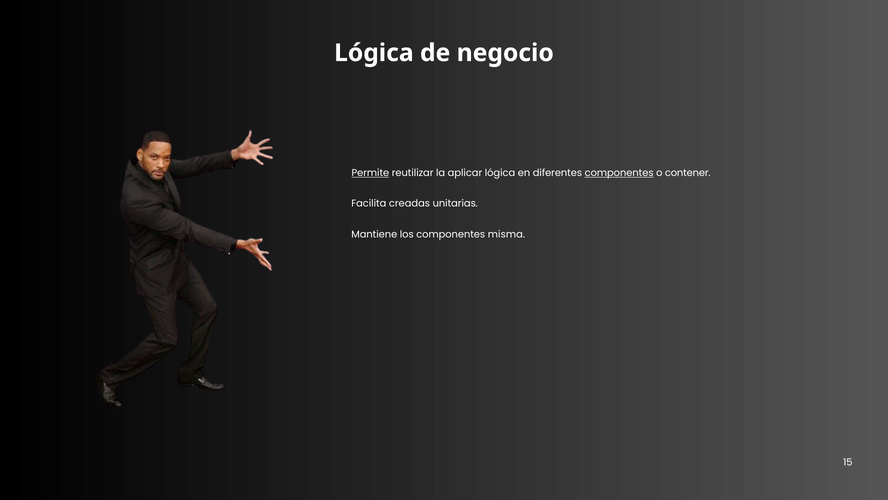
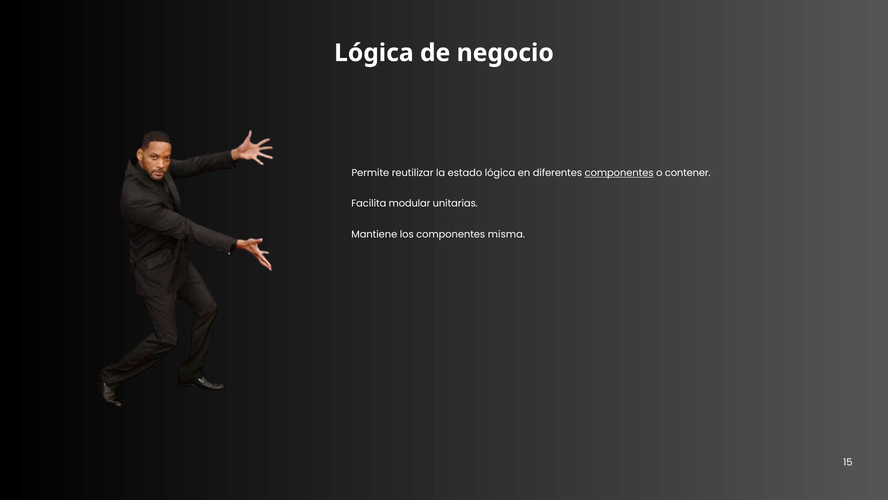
Permite underline: present -> none
aplicar: aplicar -> estado
creadas: creadas -> modular
